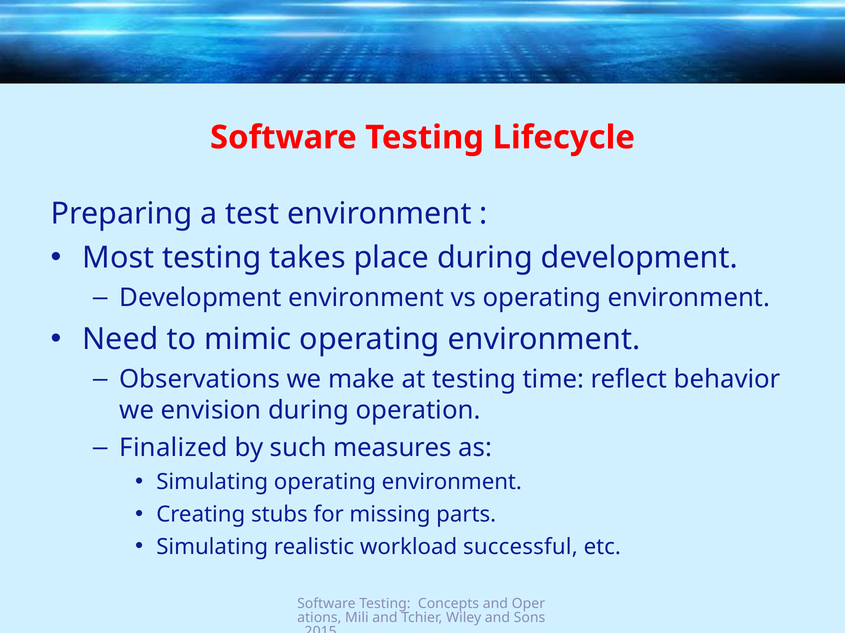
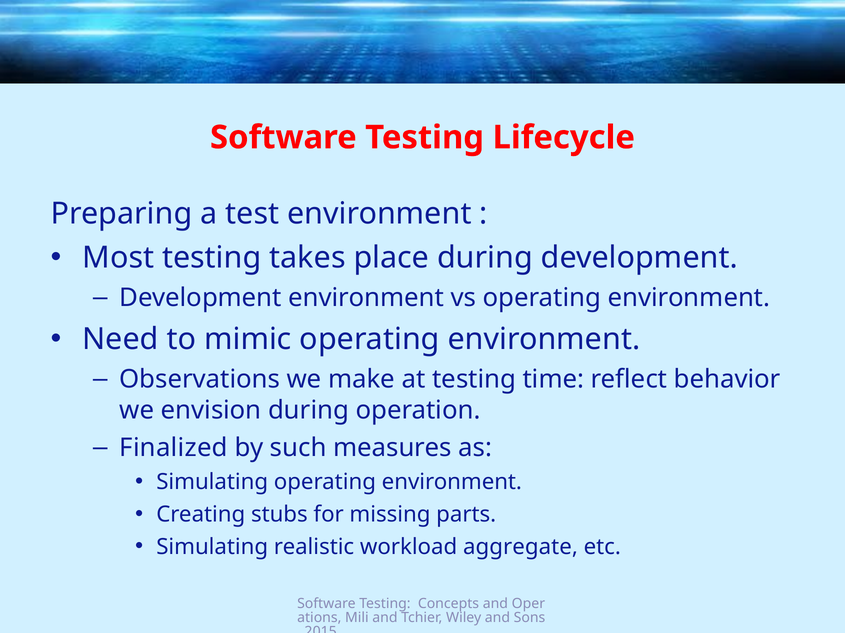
successful: successful -> aggregate
